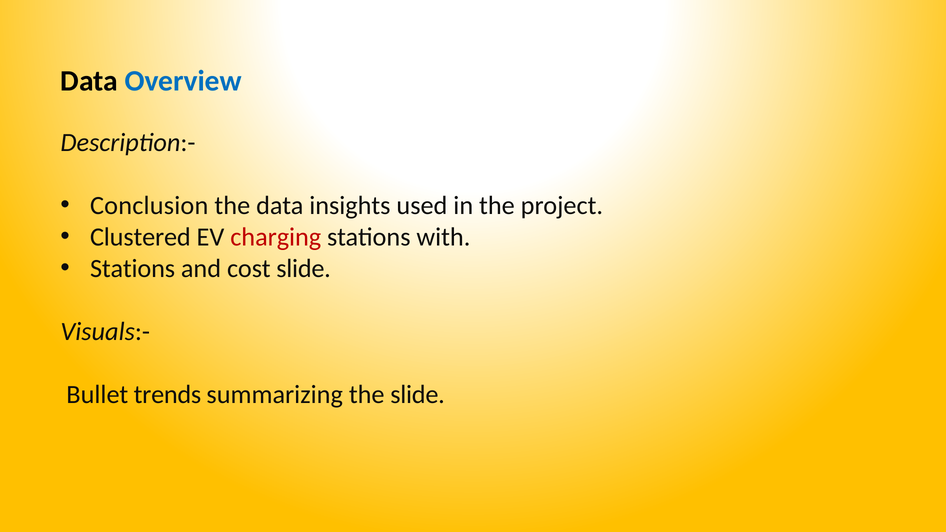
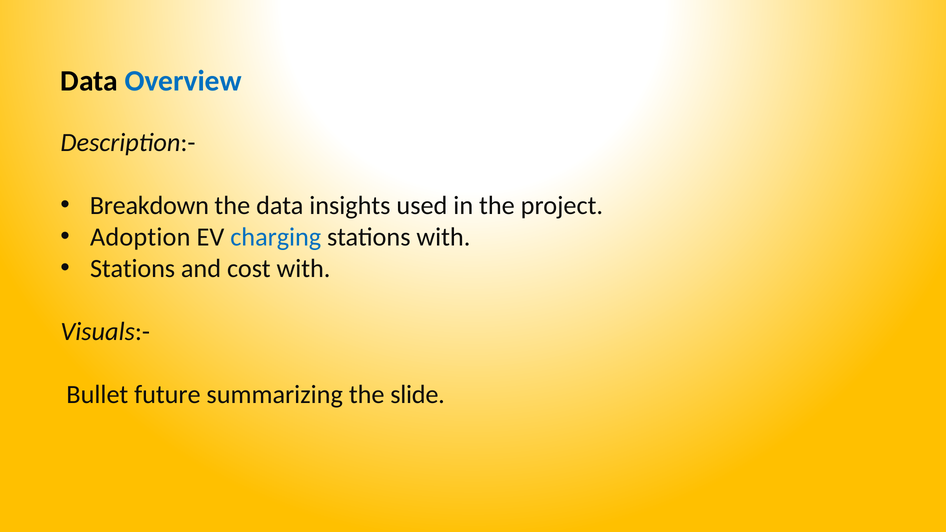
Conclusion: Conclusion -> Breakdown
Clustered: Clustered -> Adoption
charging colour: red -> blue
cost slide: slide -> with
trends: trends -> future
